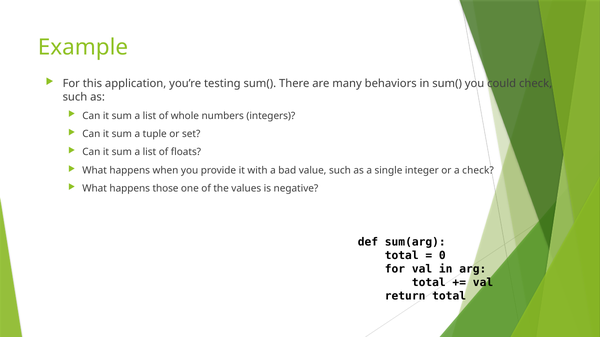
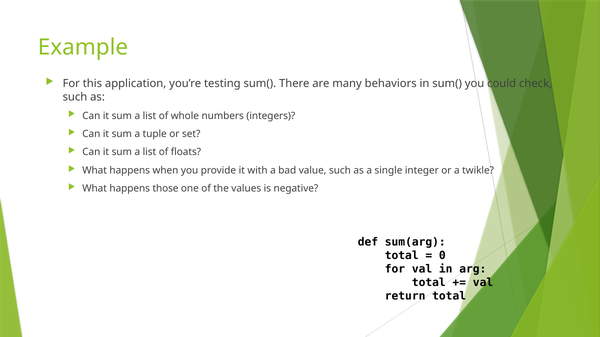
a check: check -> twikle
